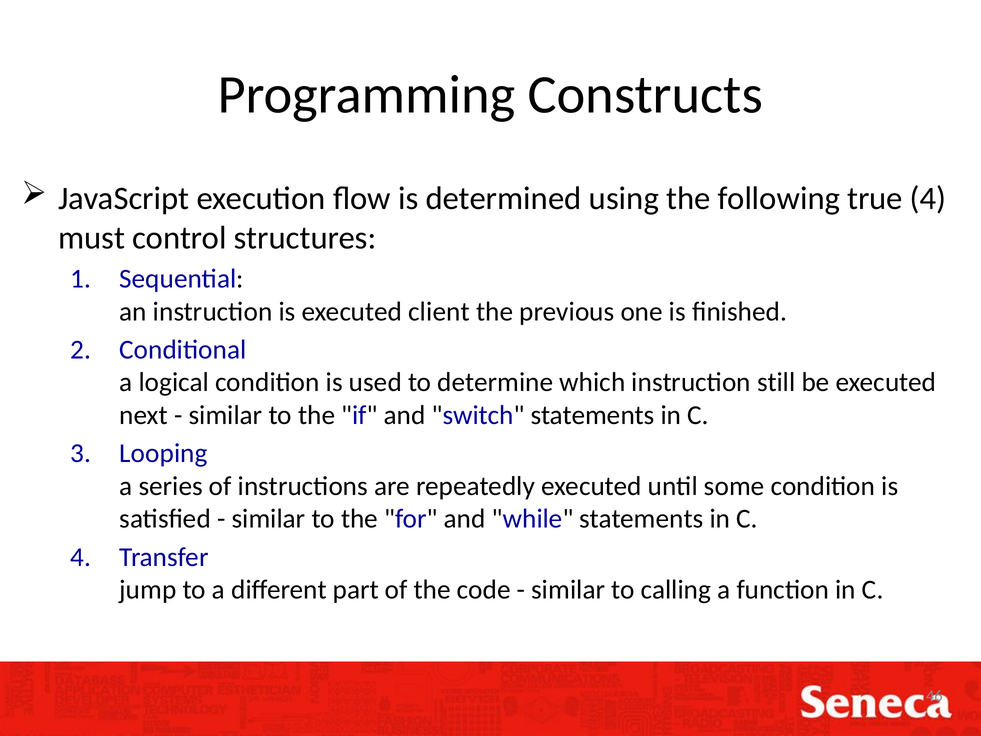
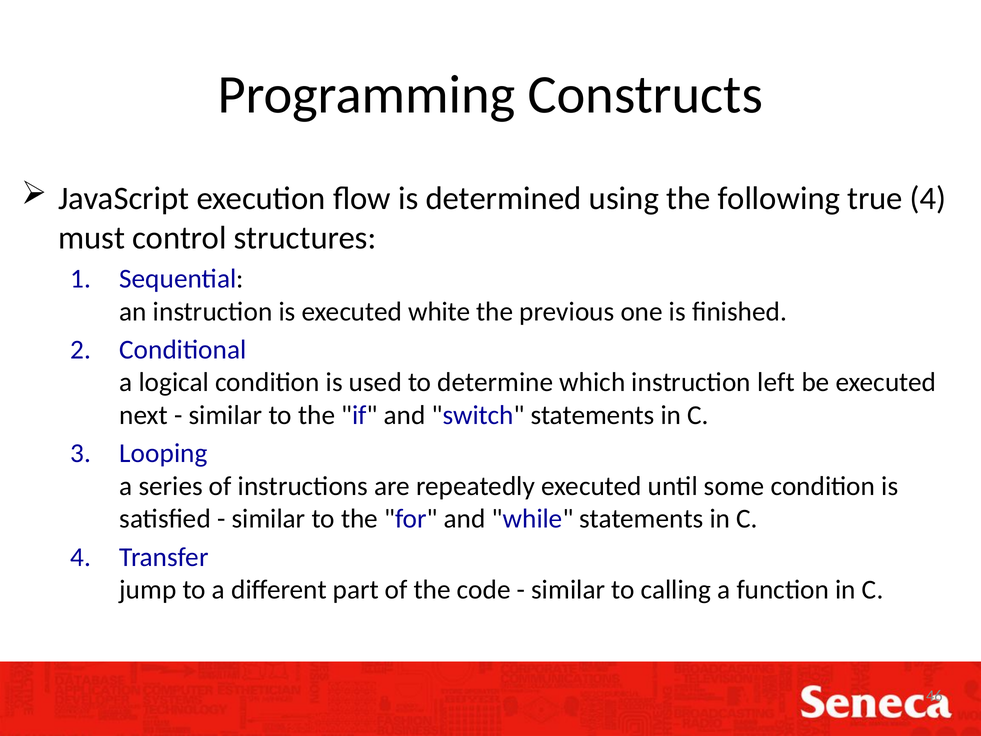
client: client -> white
still: still -> left
